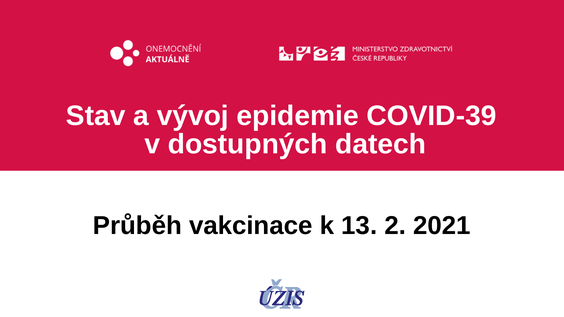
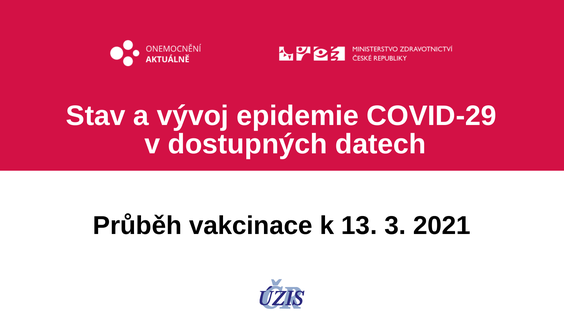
COVID-39: COVID-39 -> COVID-29
2: 2 -> 3
